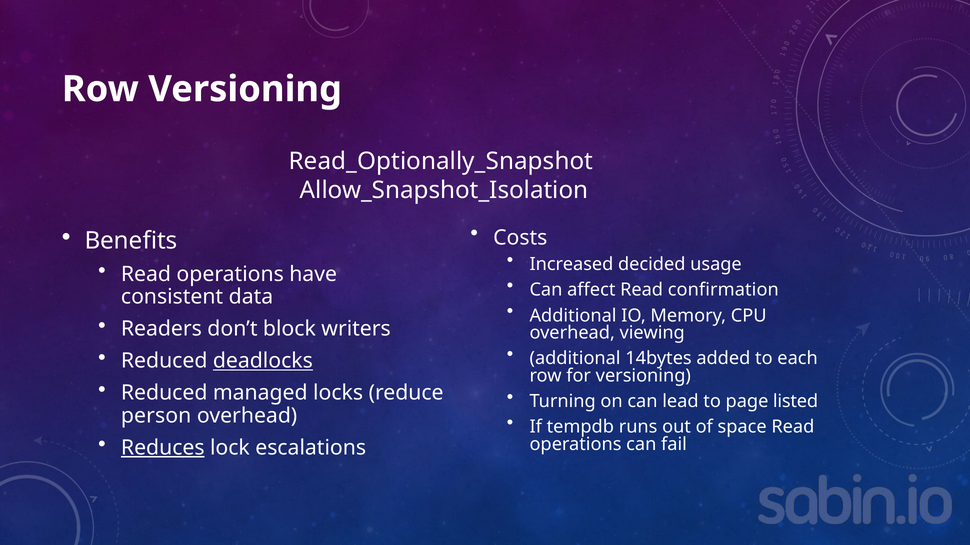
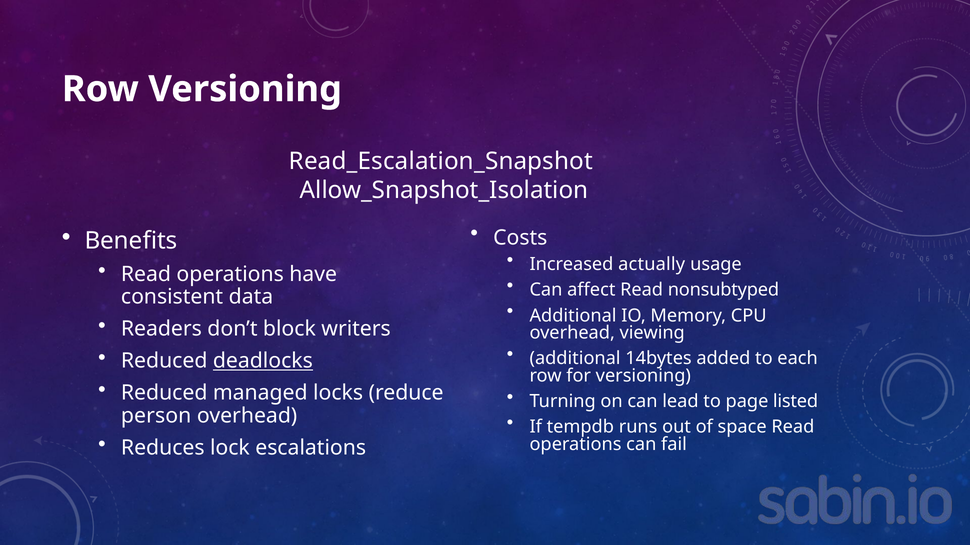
Read_Optionally_Snapshot: Read_Optionally_Snapshot -> Read_Escalation_Snapshot
decided: decided -> actually
confirmation: confirmation -> nonsubtyped
Reduces underline: present -> none
